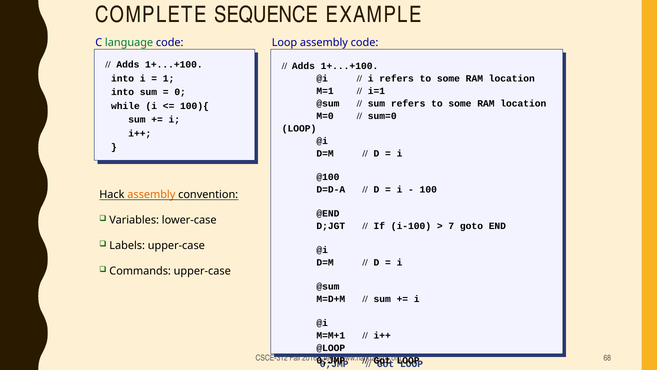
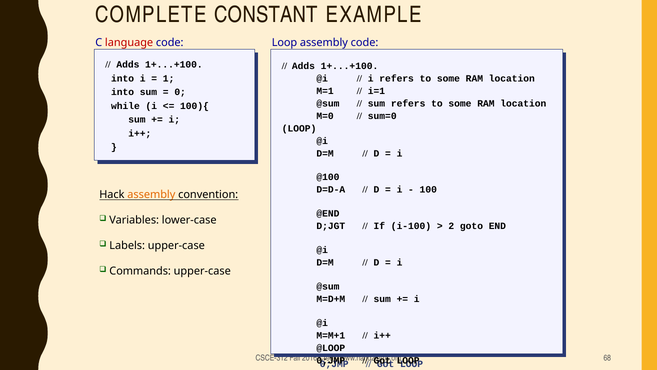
SEQUENCE: SEQUENCE -> CONSTANT
language colour: green -> red
7: 7 -> 2
